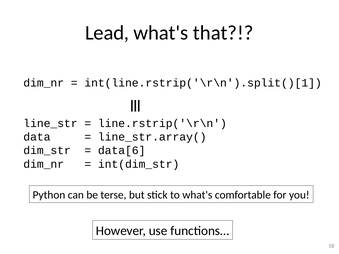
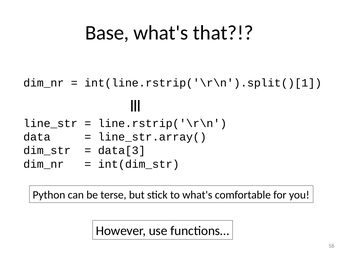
Lead: Lead -> Base
data[6: data[6 -> data[3
